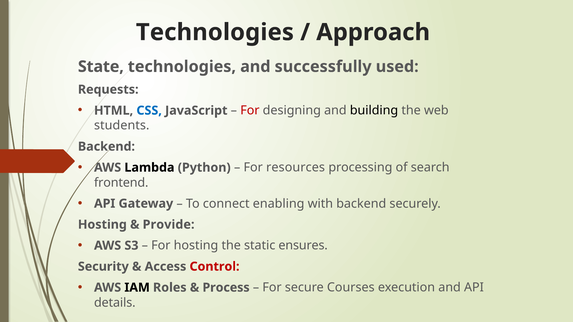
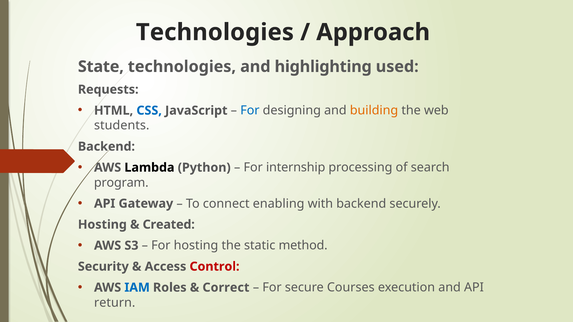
successfully: successfully -> highlighting
For at (250, 111) colour: red -> blue
building colour: black -> orange
resources: resources -> internship
frontend: frontend -> program
Provide: Provide -> Created
ensures: ensures -> method
IAM colour: black -> blue
Process: Process -> Correct
details: details -> return
